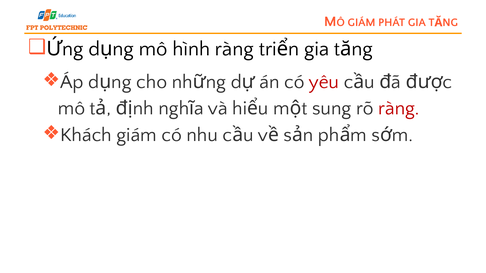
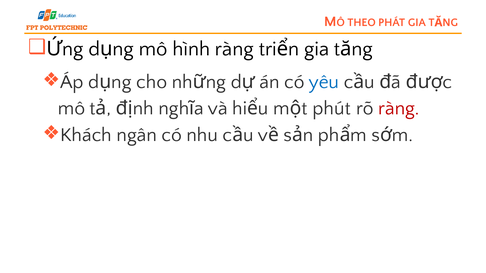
GIÁM at (362, 23): GIÁM -> THEO
yêu colour: red -> blue
sung: sung -> phút
Khách giám: giám -> ngân
